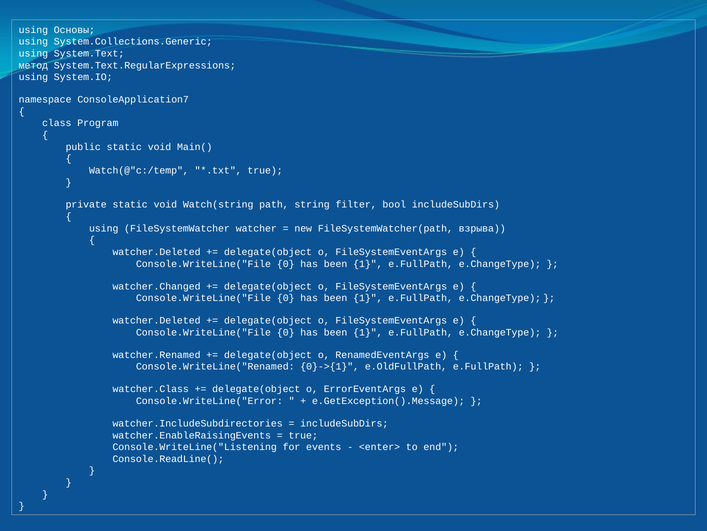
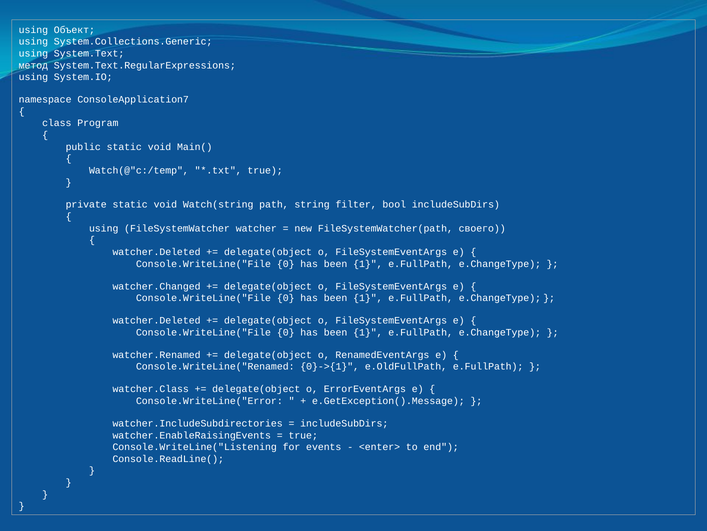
Основы: Основы -> Объект
взрыва: взрыва -> своего
